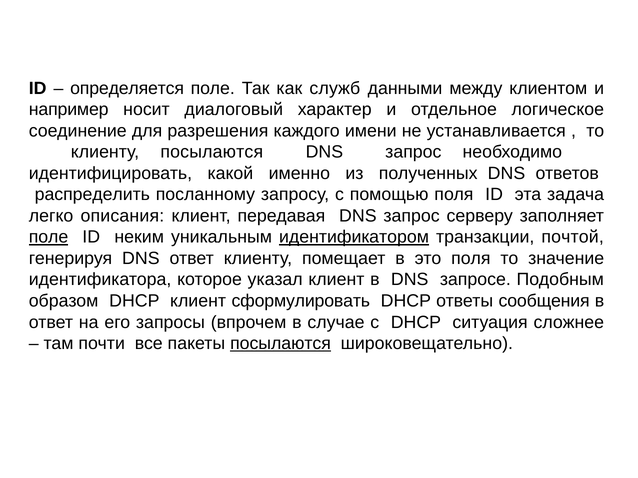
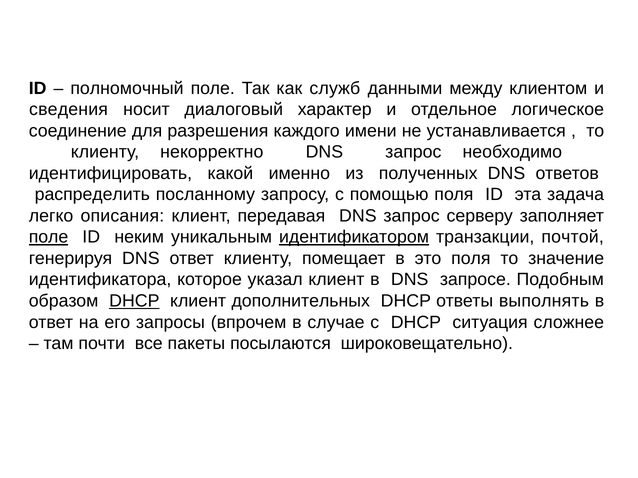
определяется: определяется -> полномочный
например: например -> сведения
клиенту посылаются: посылаются -> некорректно
DHCP at (134, 301) underline: none -> present
сформулировать: сформулировать -> дополнительных
сообщения: сообщения -> выполнять
посылаются at (281, 344) underline: present -> none
